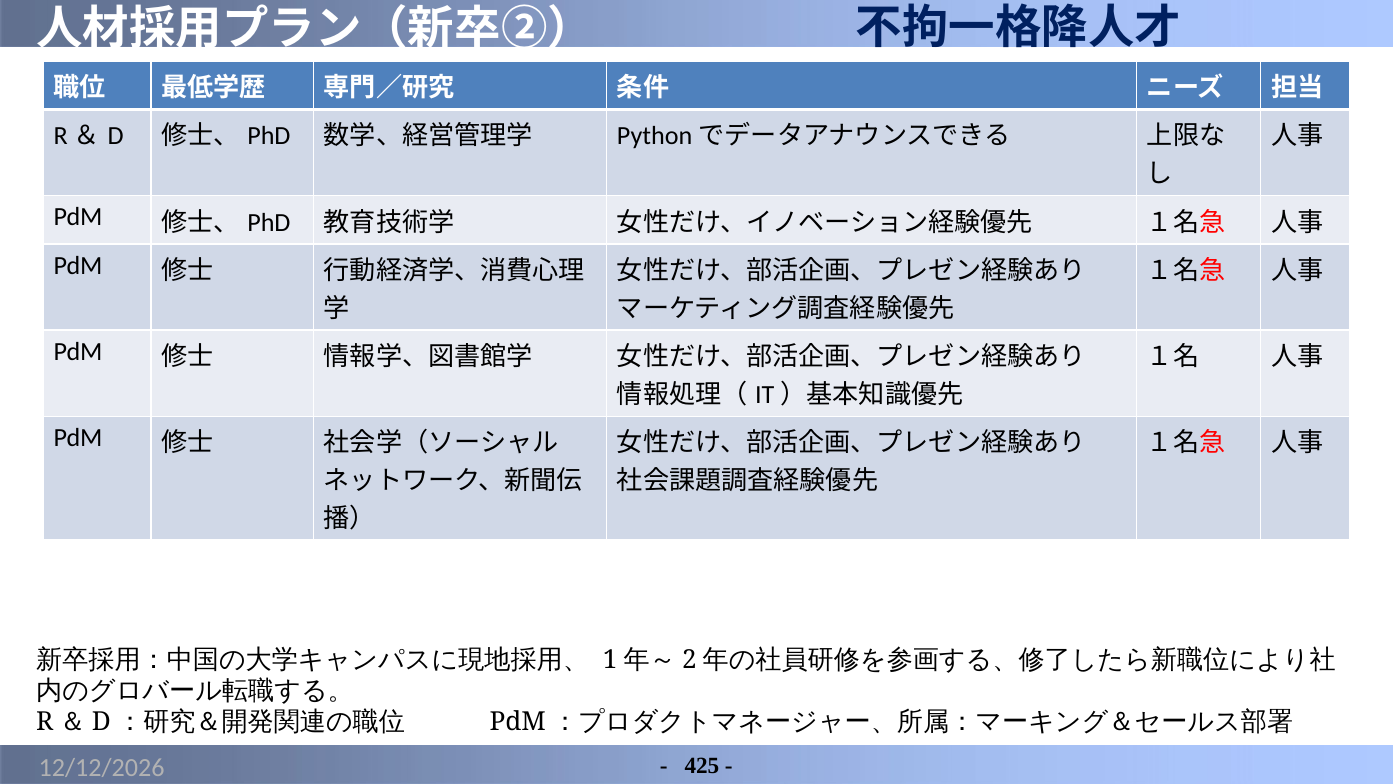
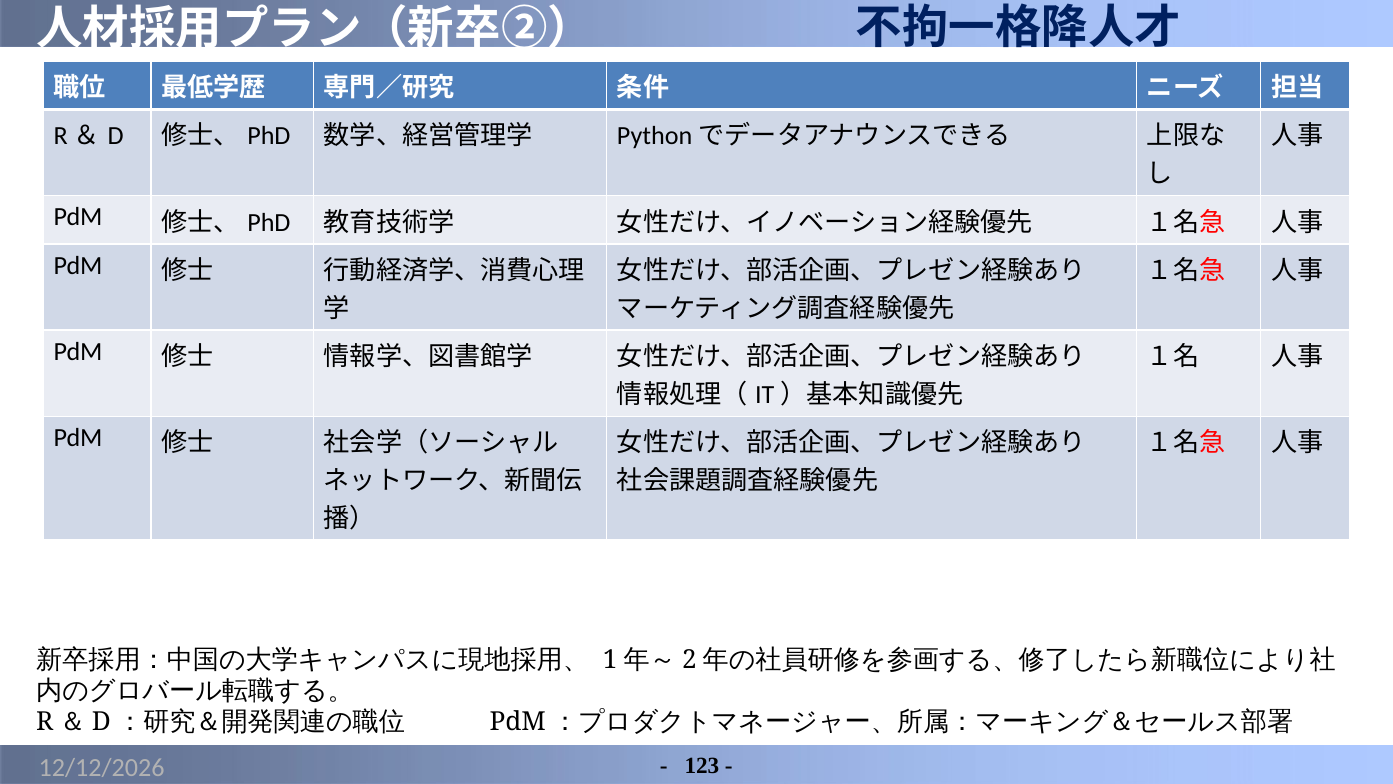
425: 425 -> 123
